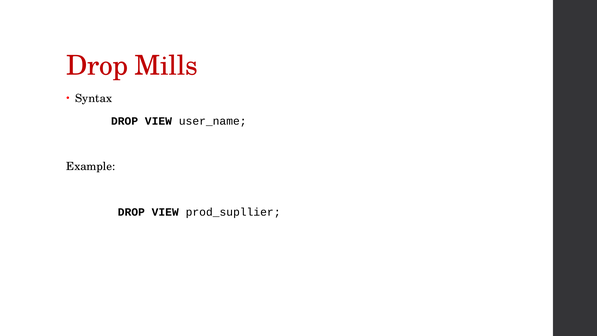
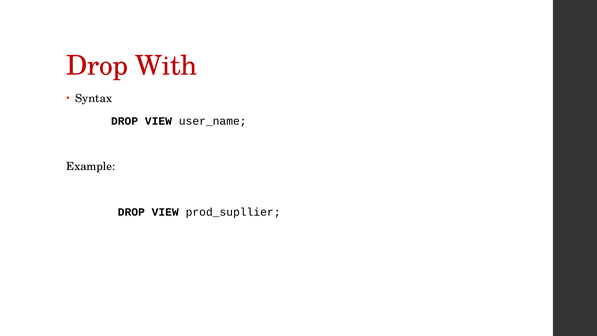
Mills: Mills -> With
